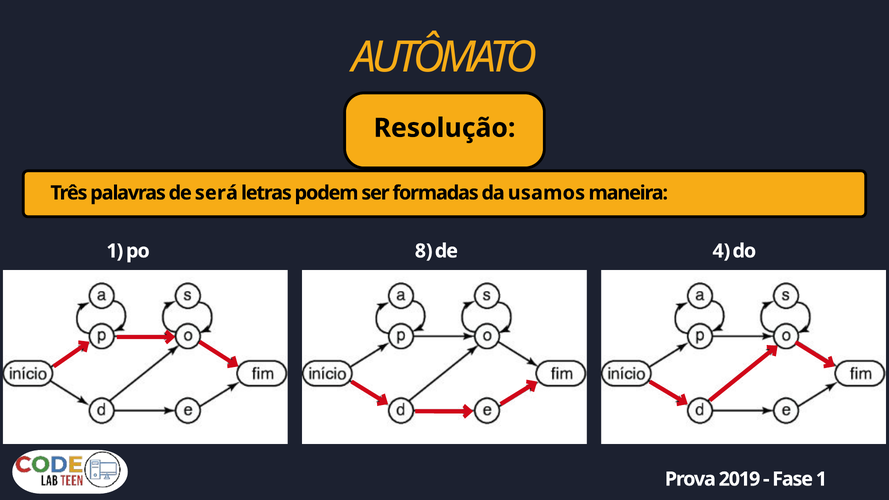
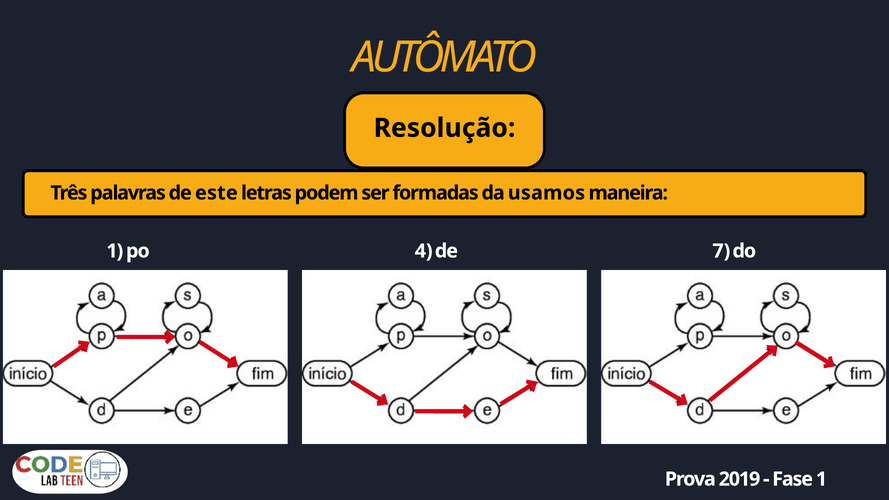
será: será -> este
8: 8 -> 4
4: 4 -> 7
